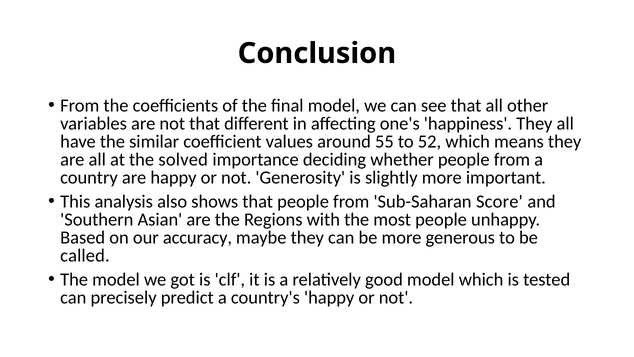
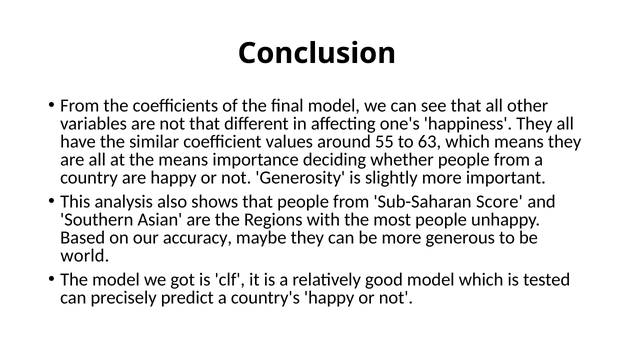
52: 52 -> 63
the solved: solved -> means
called: called -> world
